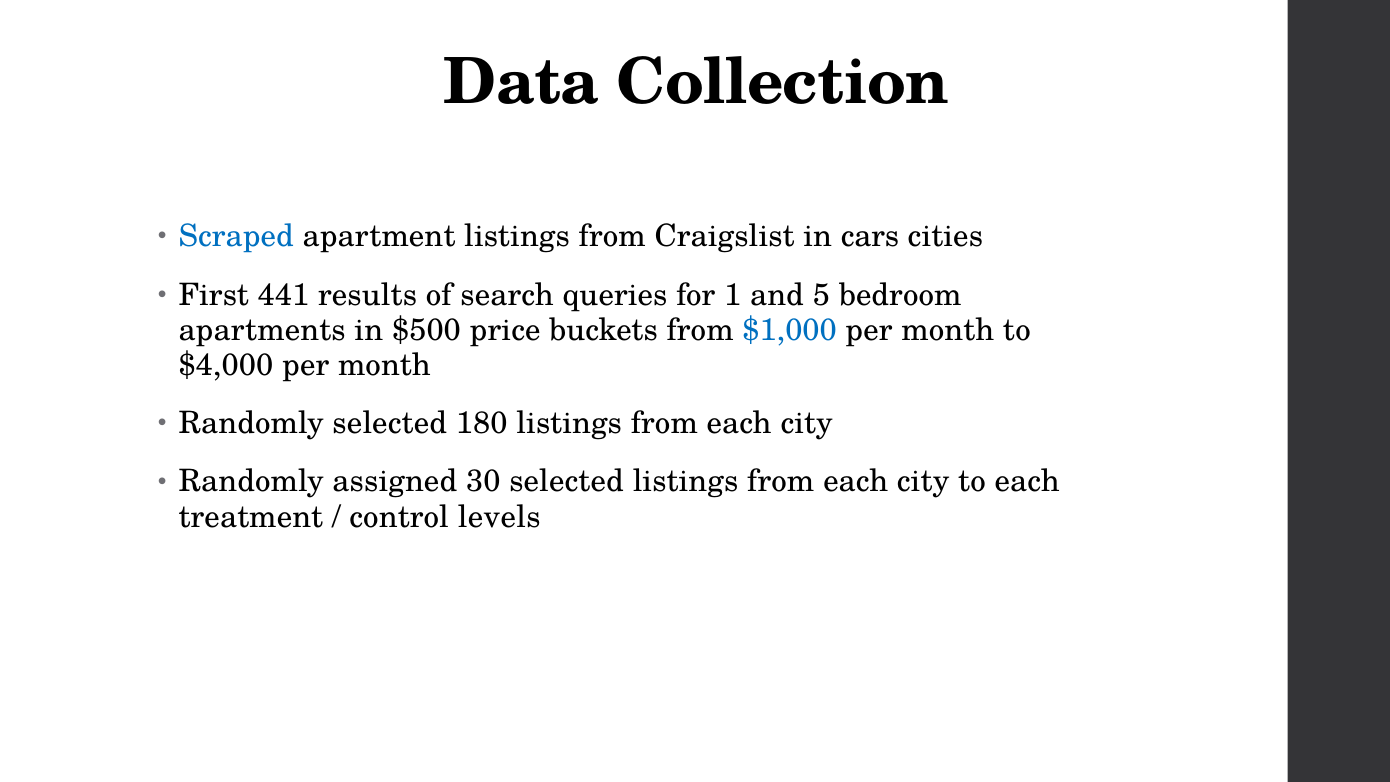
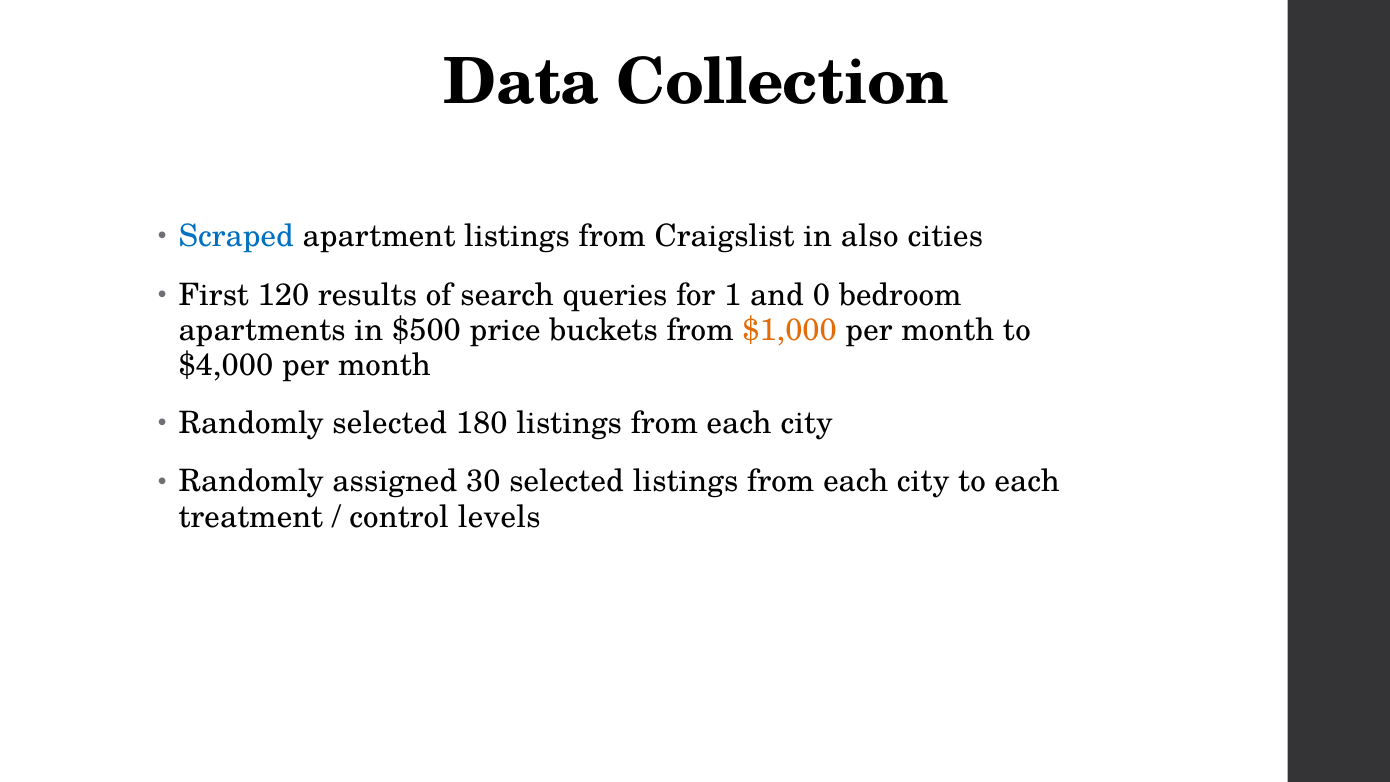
cars: cars -> also
441: 441 -> 120
5: 5 -> 0
$1,000 colour: blue -> orange
